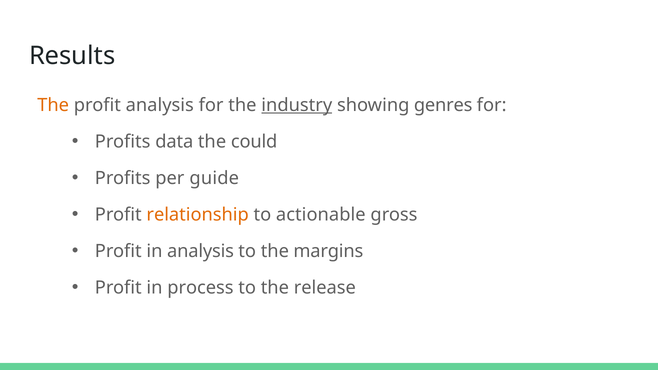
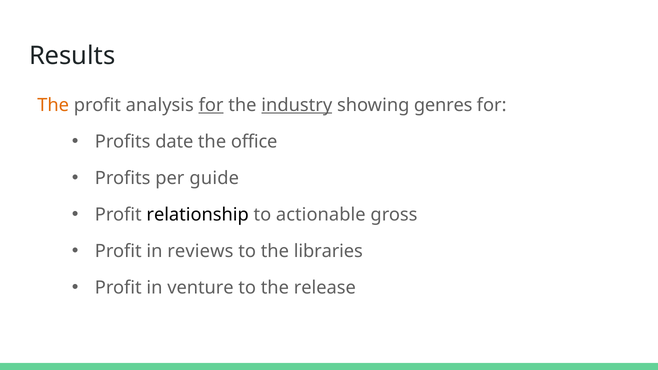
for at (211, 105) underline: none -> present
data: data -> date
could: could -> office
relationship colour: orange -> black
in analysis: analysis -> reviews
margins: margins -> libraries
process: process -> venture
